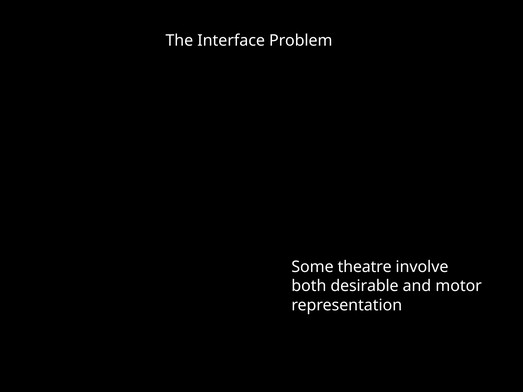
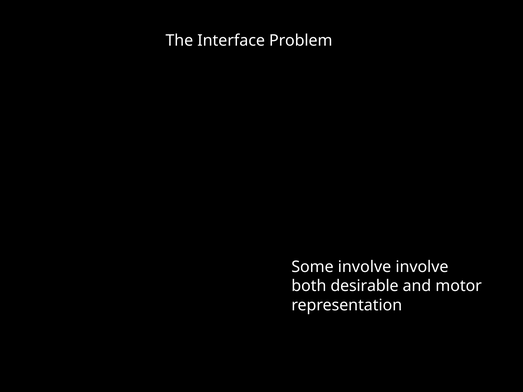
Some theatre: theatre -> involve
